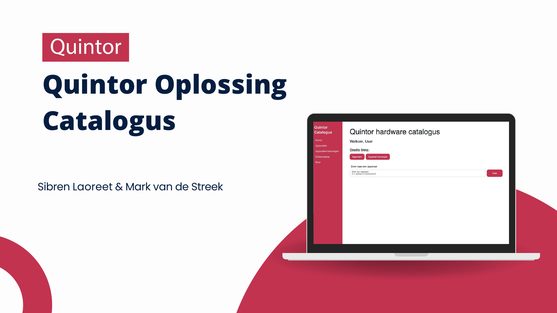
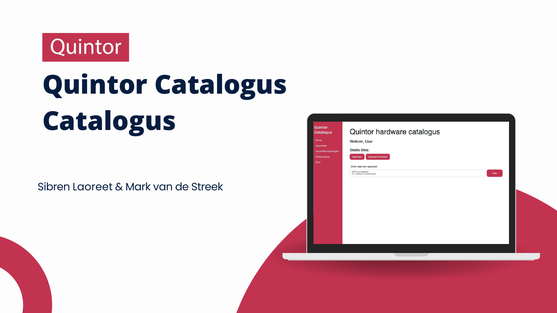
Quintor Oplossing: Oplossing -> Catalogus
